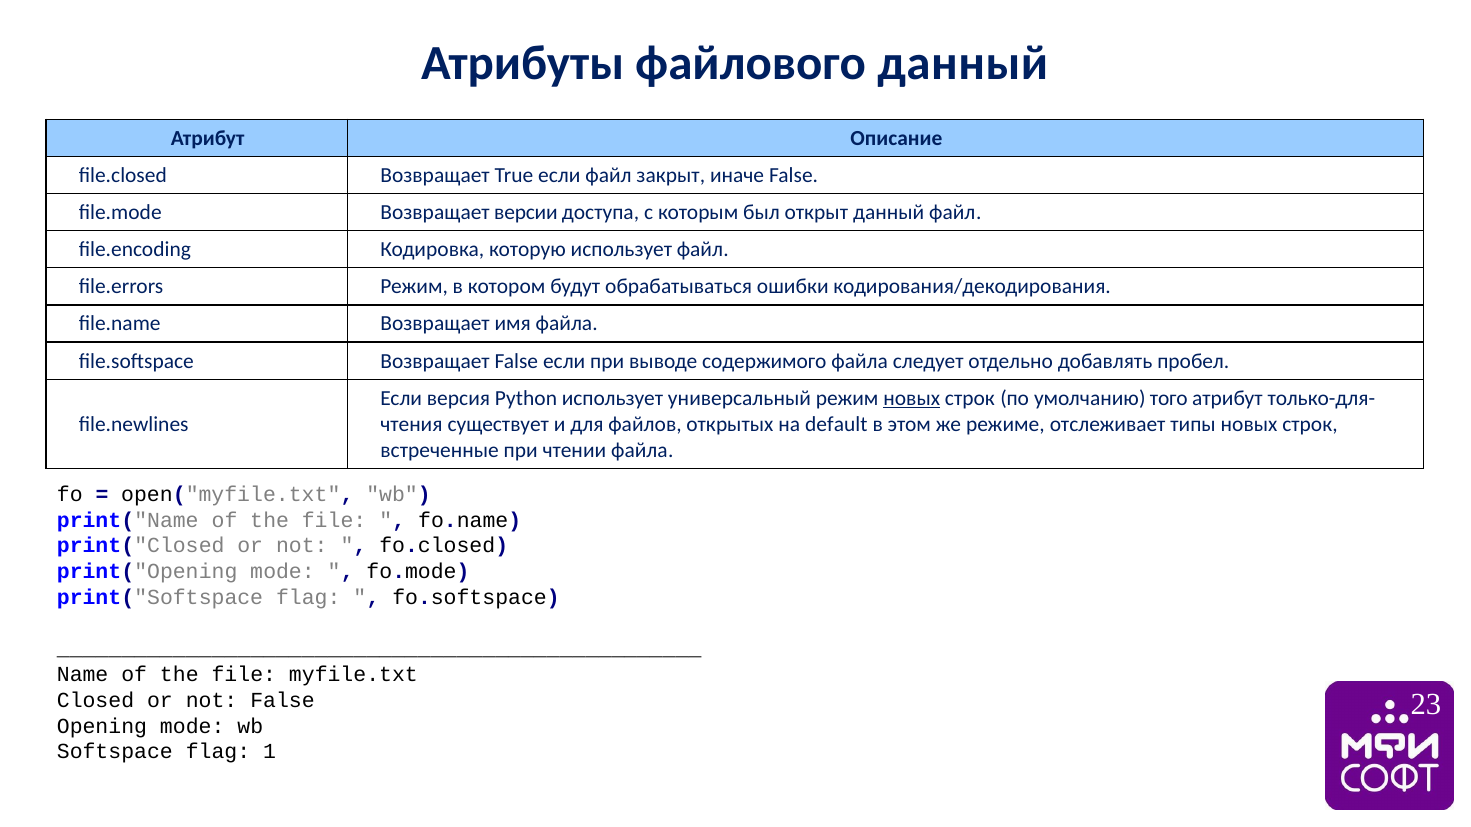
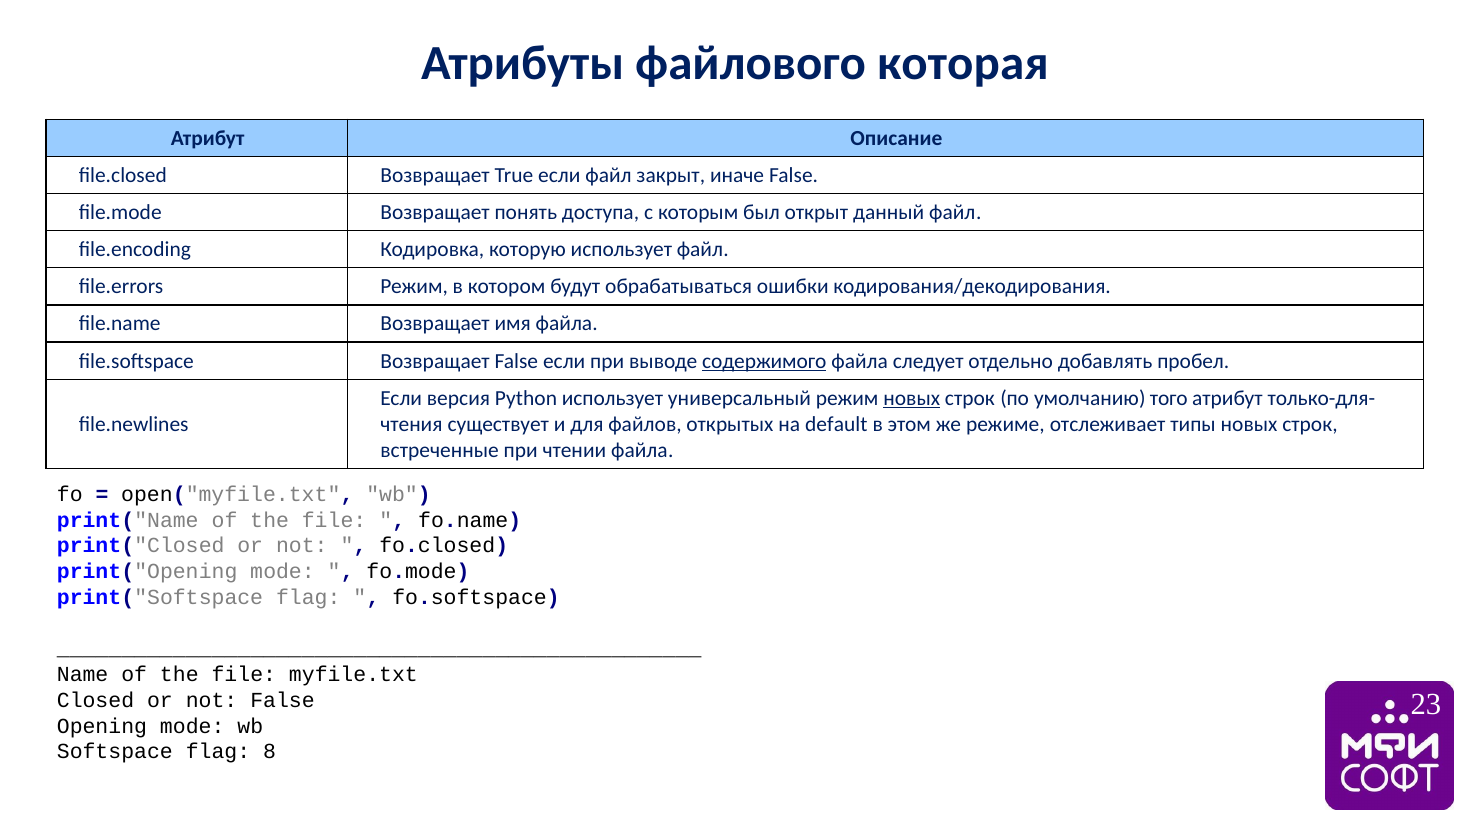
файлового данный: данный -> которая
версии: версии -> понять
содержимого underline: none -> present
1: 1 -> 8
